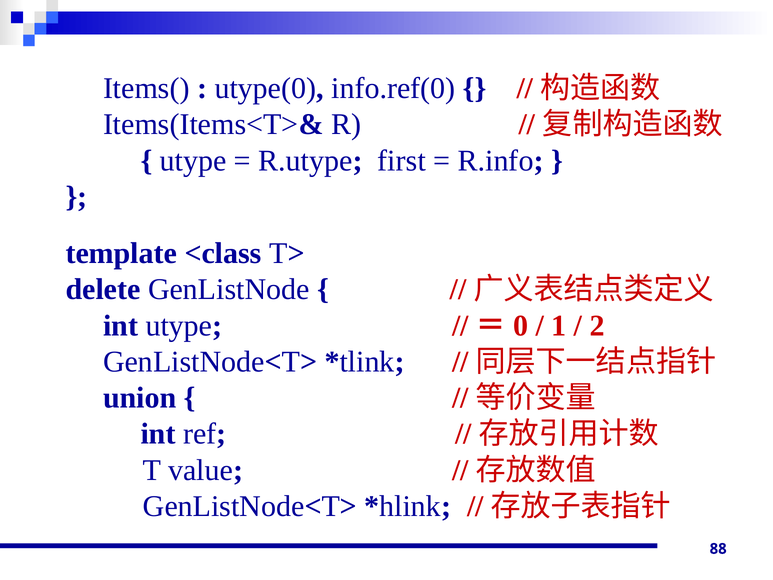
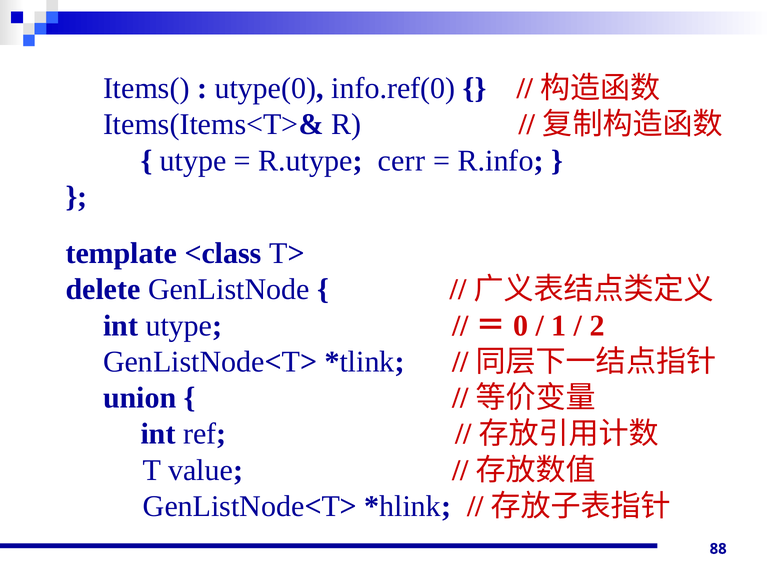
first: first -> cerr
